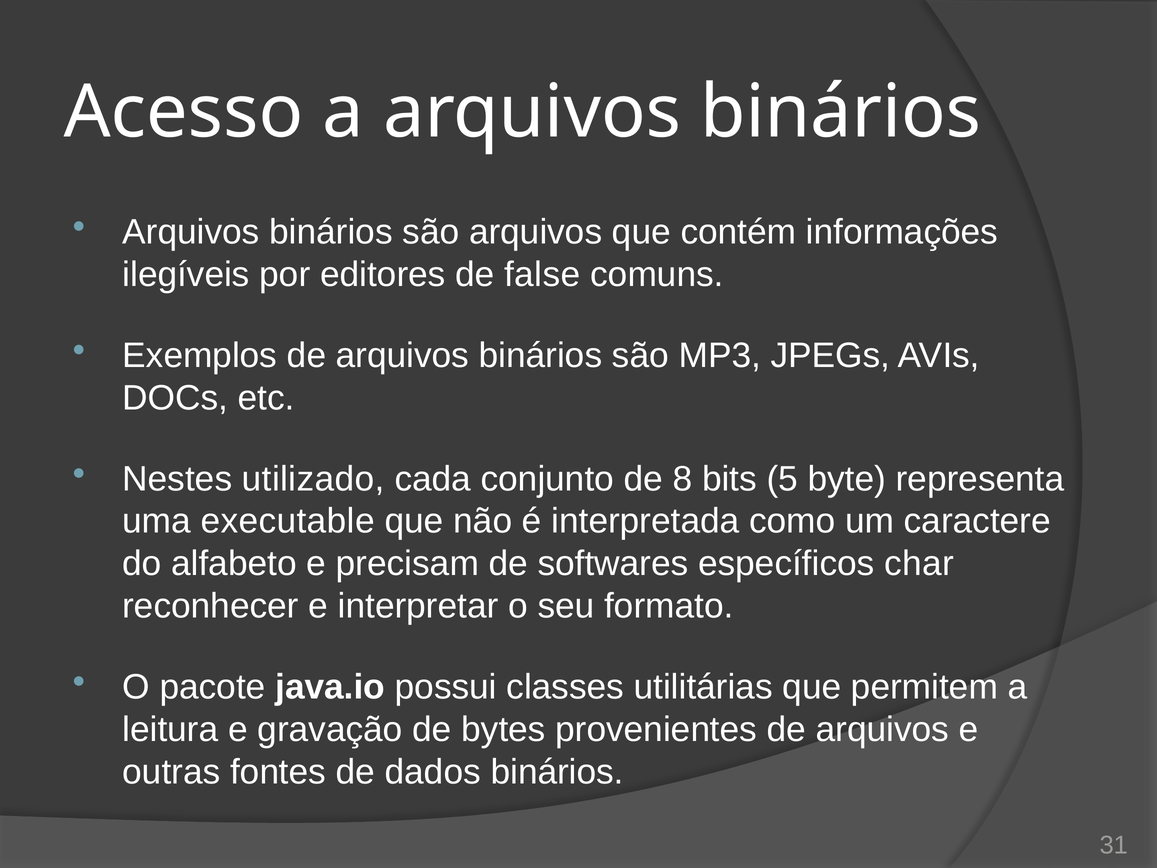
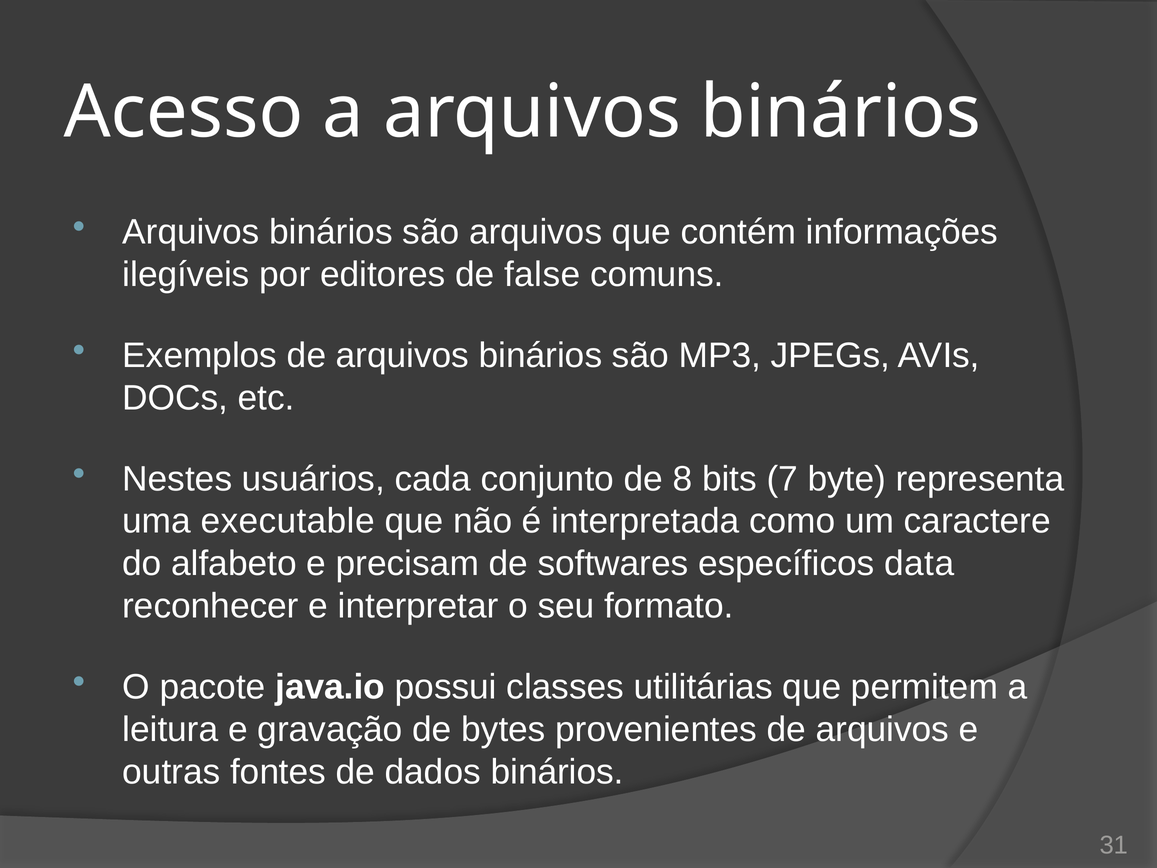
utilizado: utilizado -> usuários
5: 5 -> 7
char: char -> data
